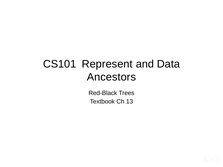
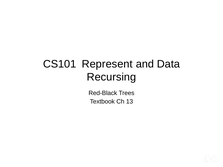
Ancestors: Ancestors -> Recursing
